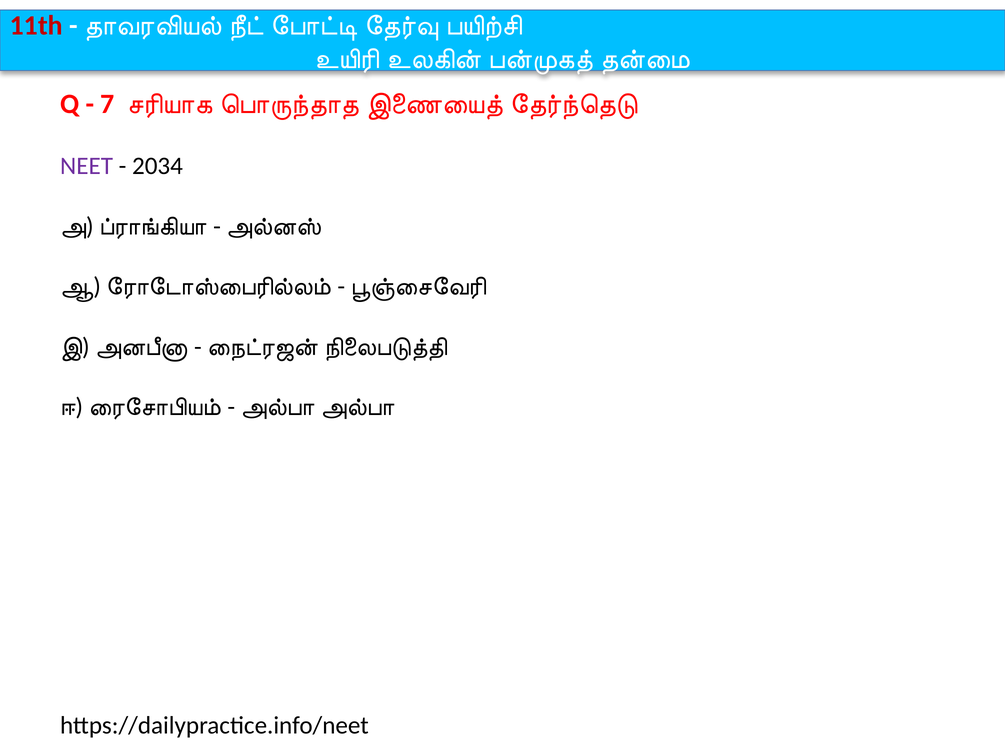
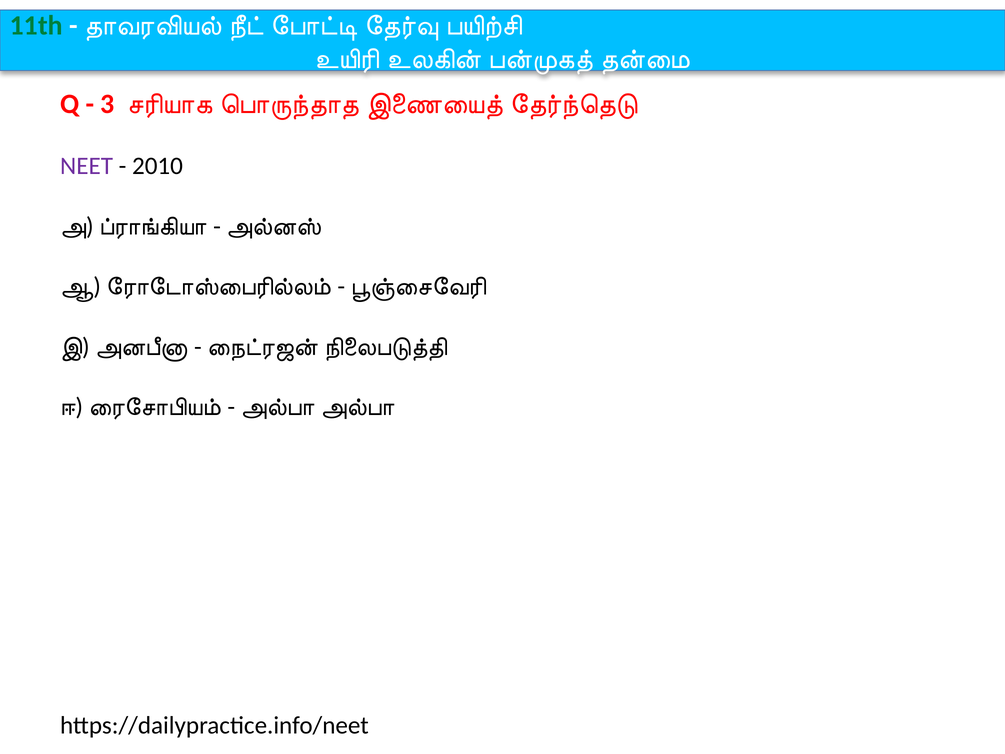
11th colour: red -> green
7: 7 -> 3
2034: 2034 -> 2010
